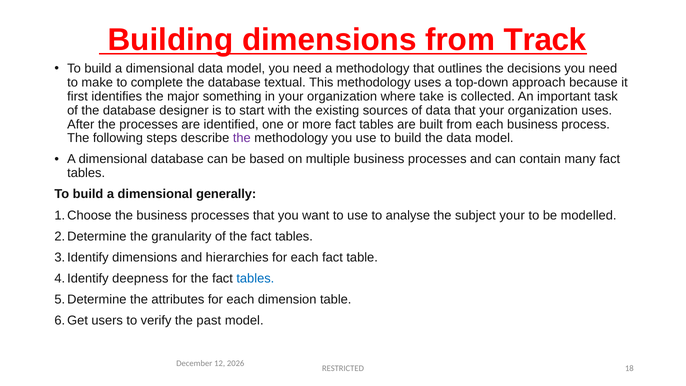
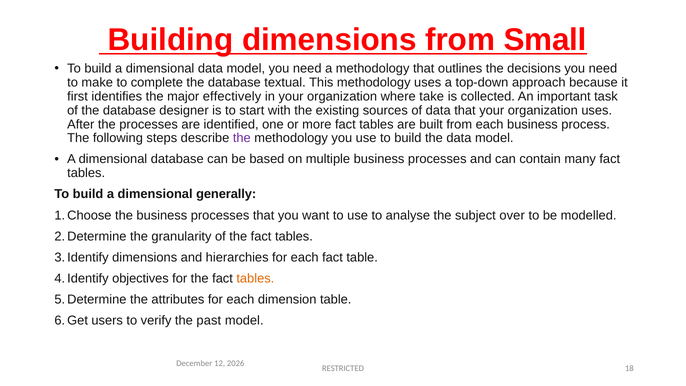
Track: Track -> Small
something: something -> effectively
subject your: your -> over
deepness: deepness -> objectives
tables at (255, 278) colour: blue -> orange
